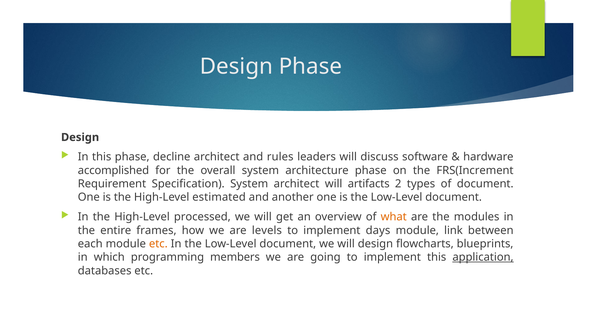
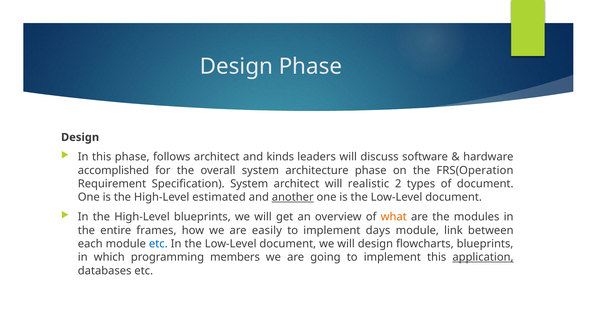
decline: decline -> follows
rules: rules -> kinds
FRS(Increment: FRS(Increment -> FRS(Operation
artifacts: artifacts -> realistic
another underline: none -> present
High-Level processed: processed -> blueprints
levels: levels -> easily
etc at (158, 244) colour: orange -> blue
